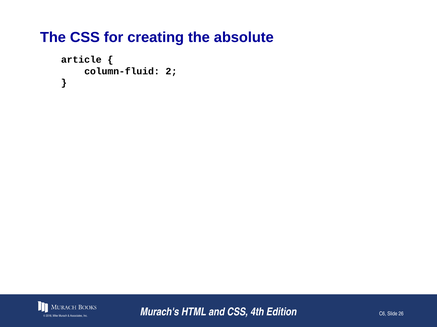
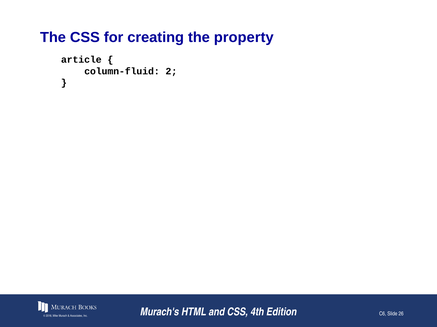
absolute: absolute -> property
